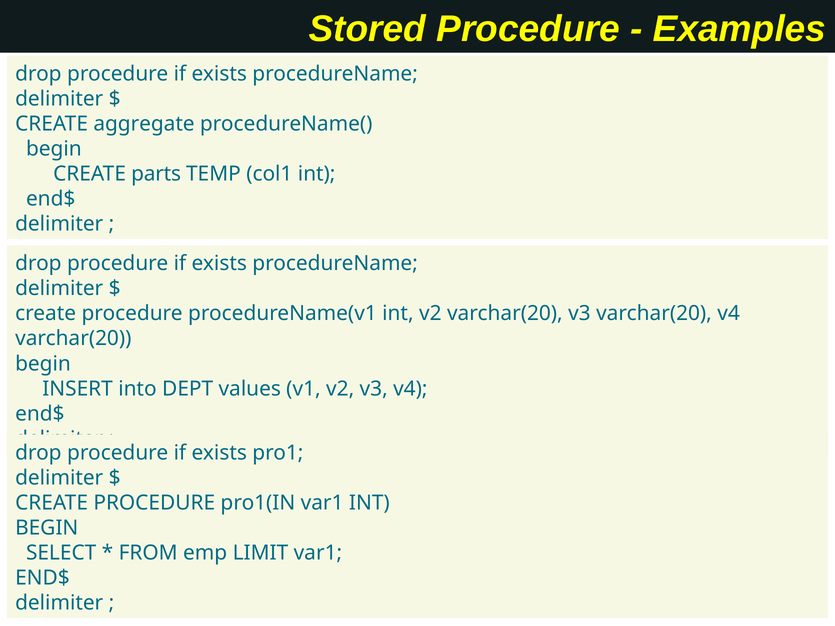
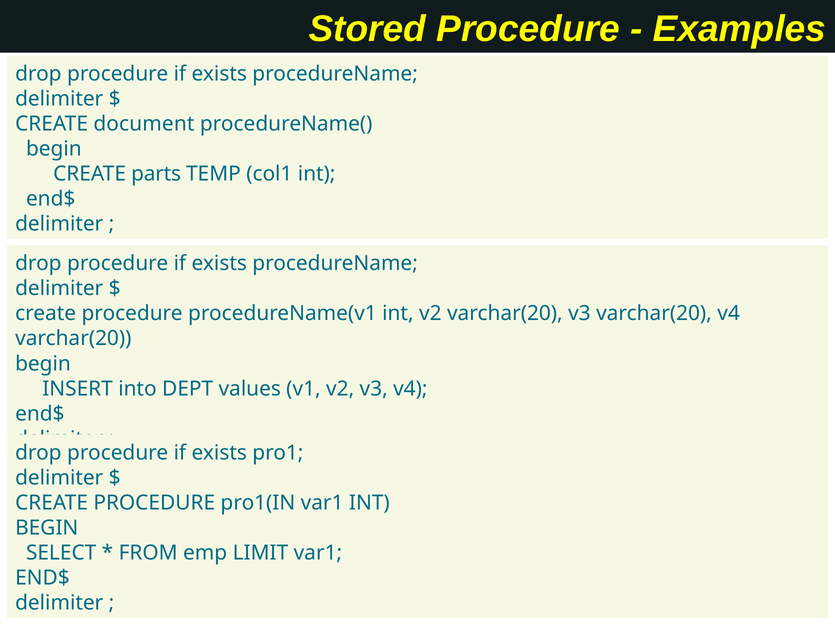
aggregate: aggregate -> document
